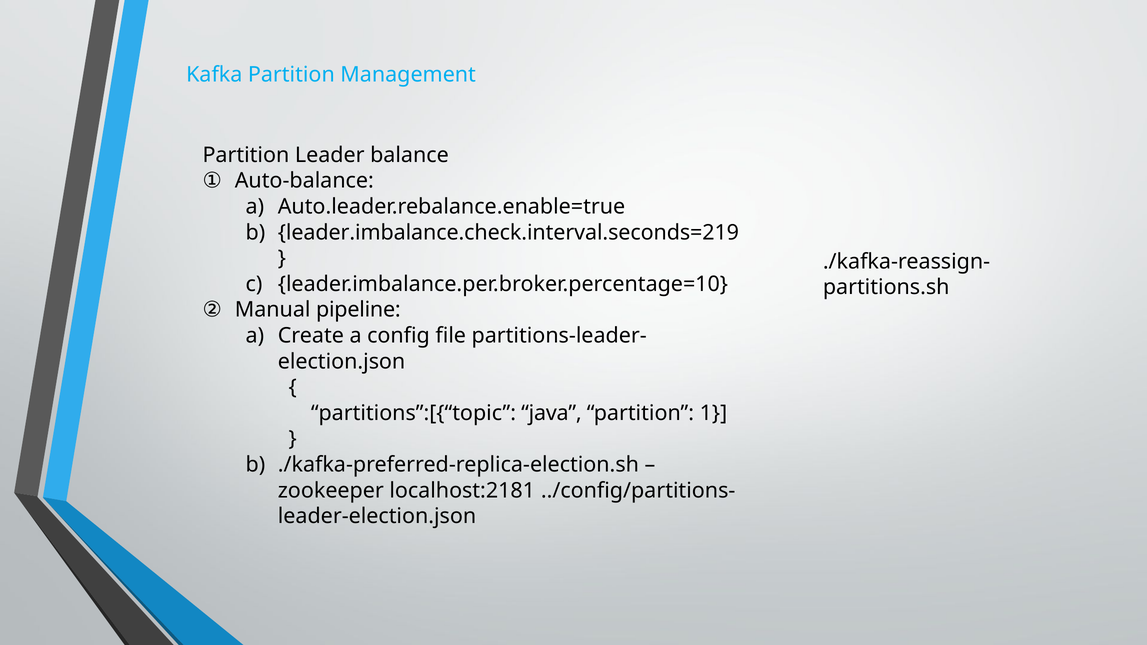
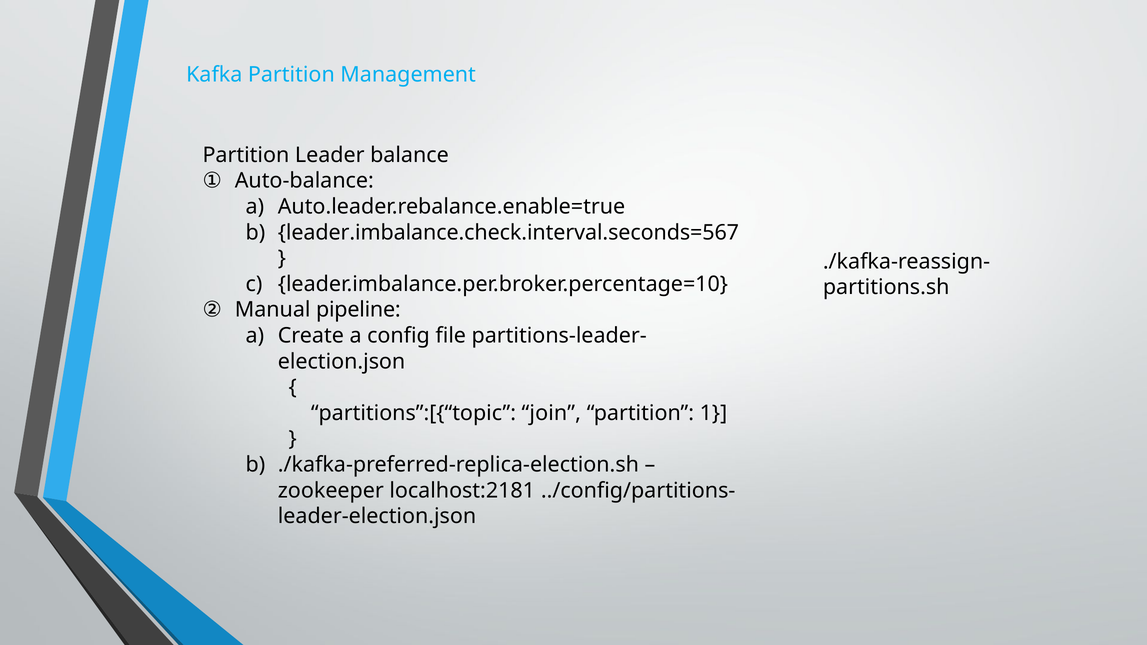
leader.imbalance.check.interval.seconds=219: leader.imbalance.check.interval.seconds=219 -> leader.imbalance.check.interval.seconds=567
java: java -> join
